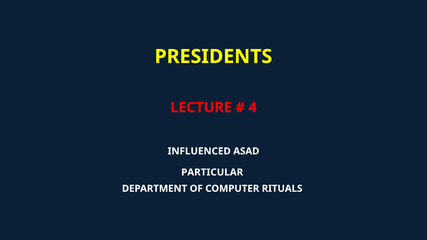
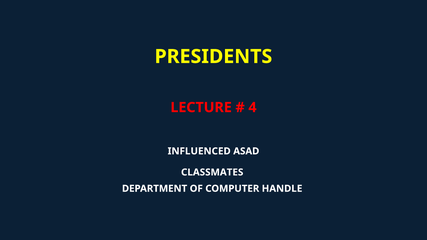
PARTICULAR: PARTICULAR -> CLASSMATES
RITUALS: RITUALS -> HANDLE
